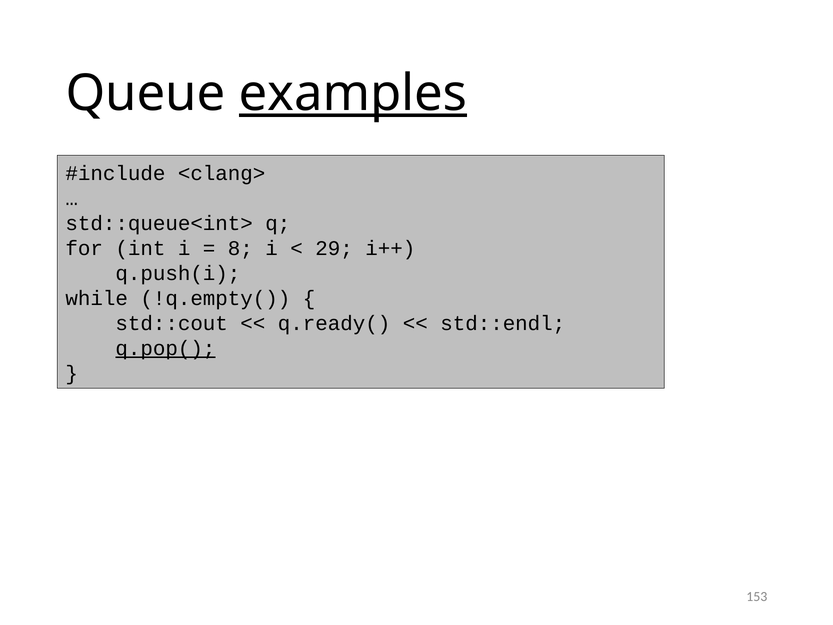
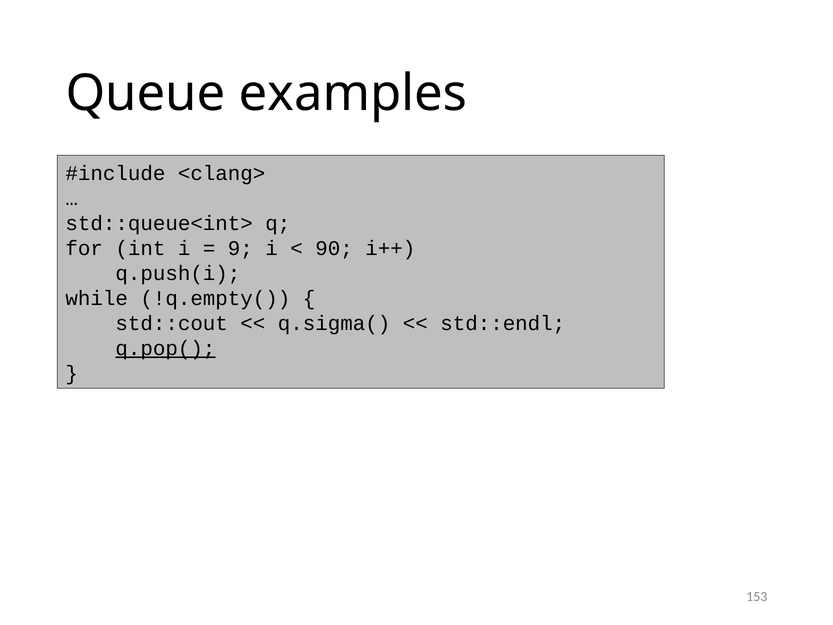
examples underline: present -> none
8: 8 -> 9
29: 29 -> 90
q.ready(: q.ready( -> q.sigma(
